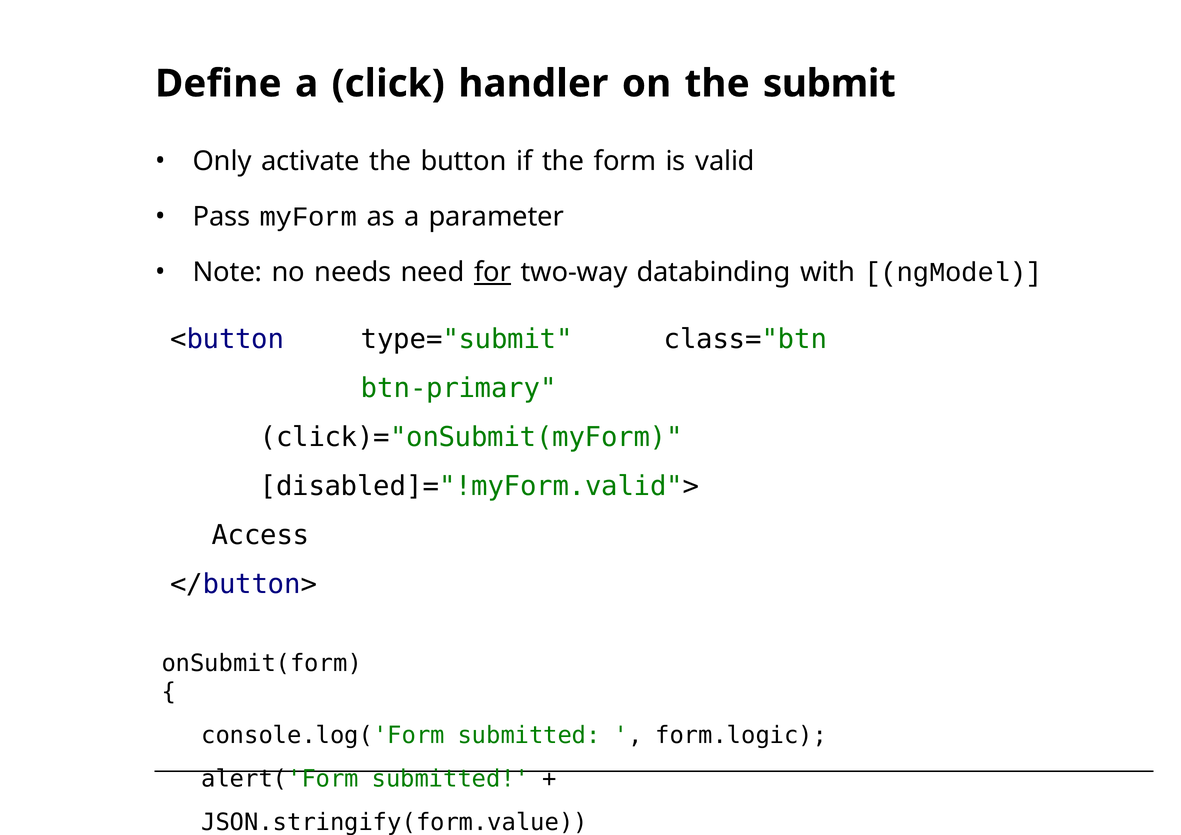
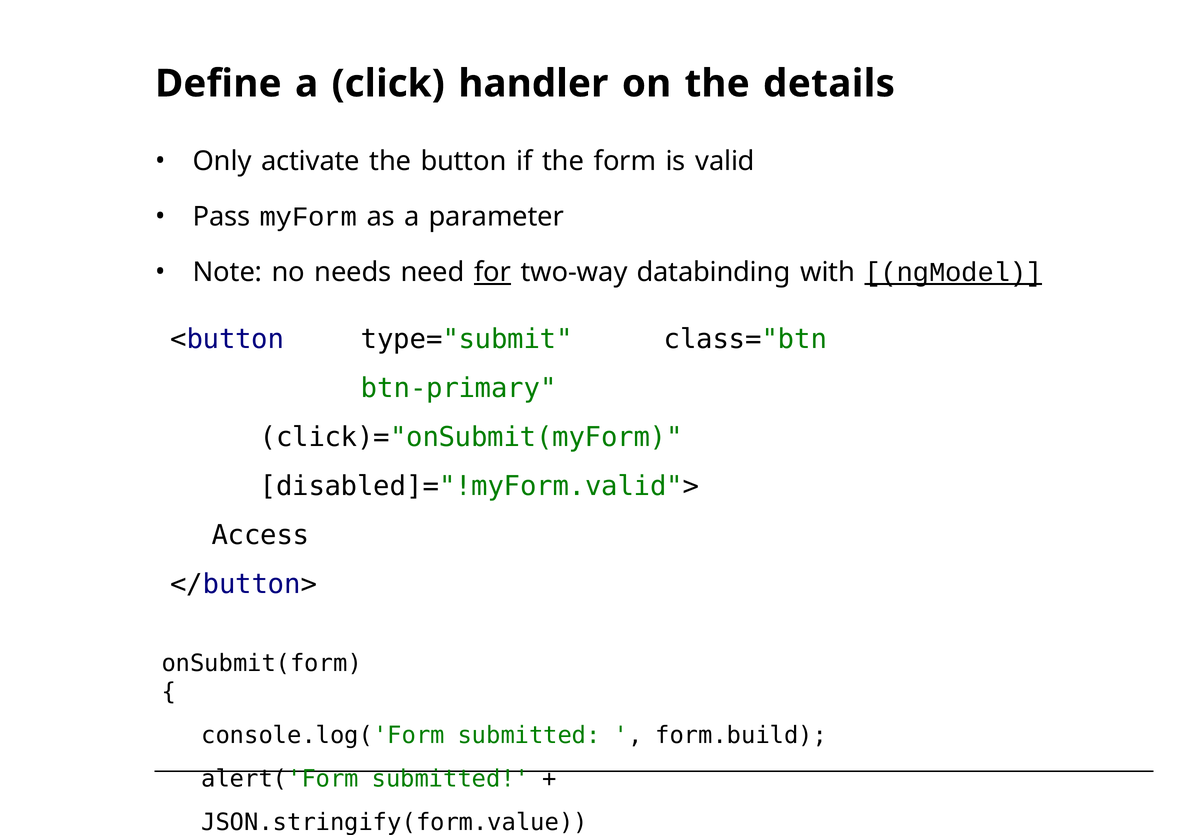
submit: submit -> details
ngModel underline: none -> present
form.logic: form.logic -> form.build
